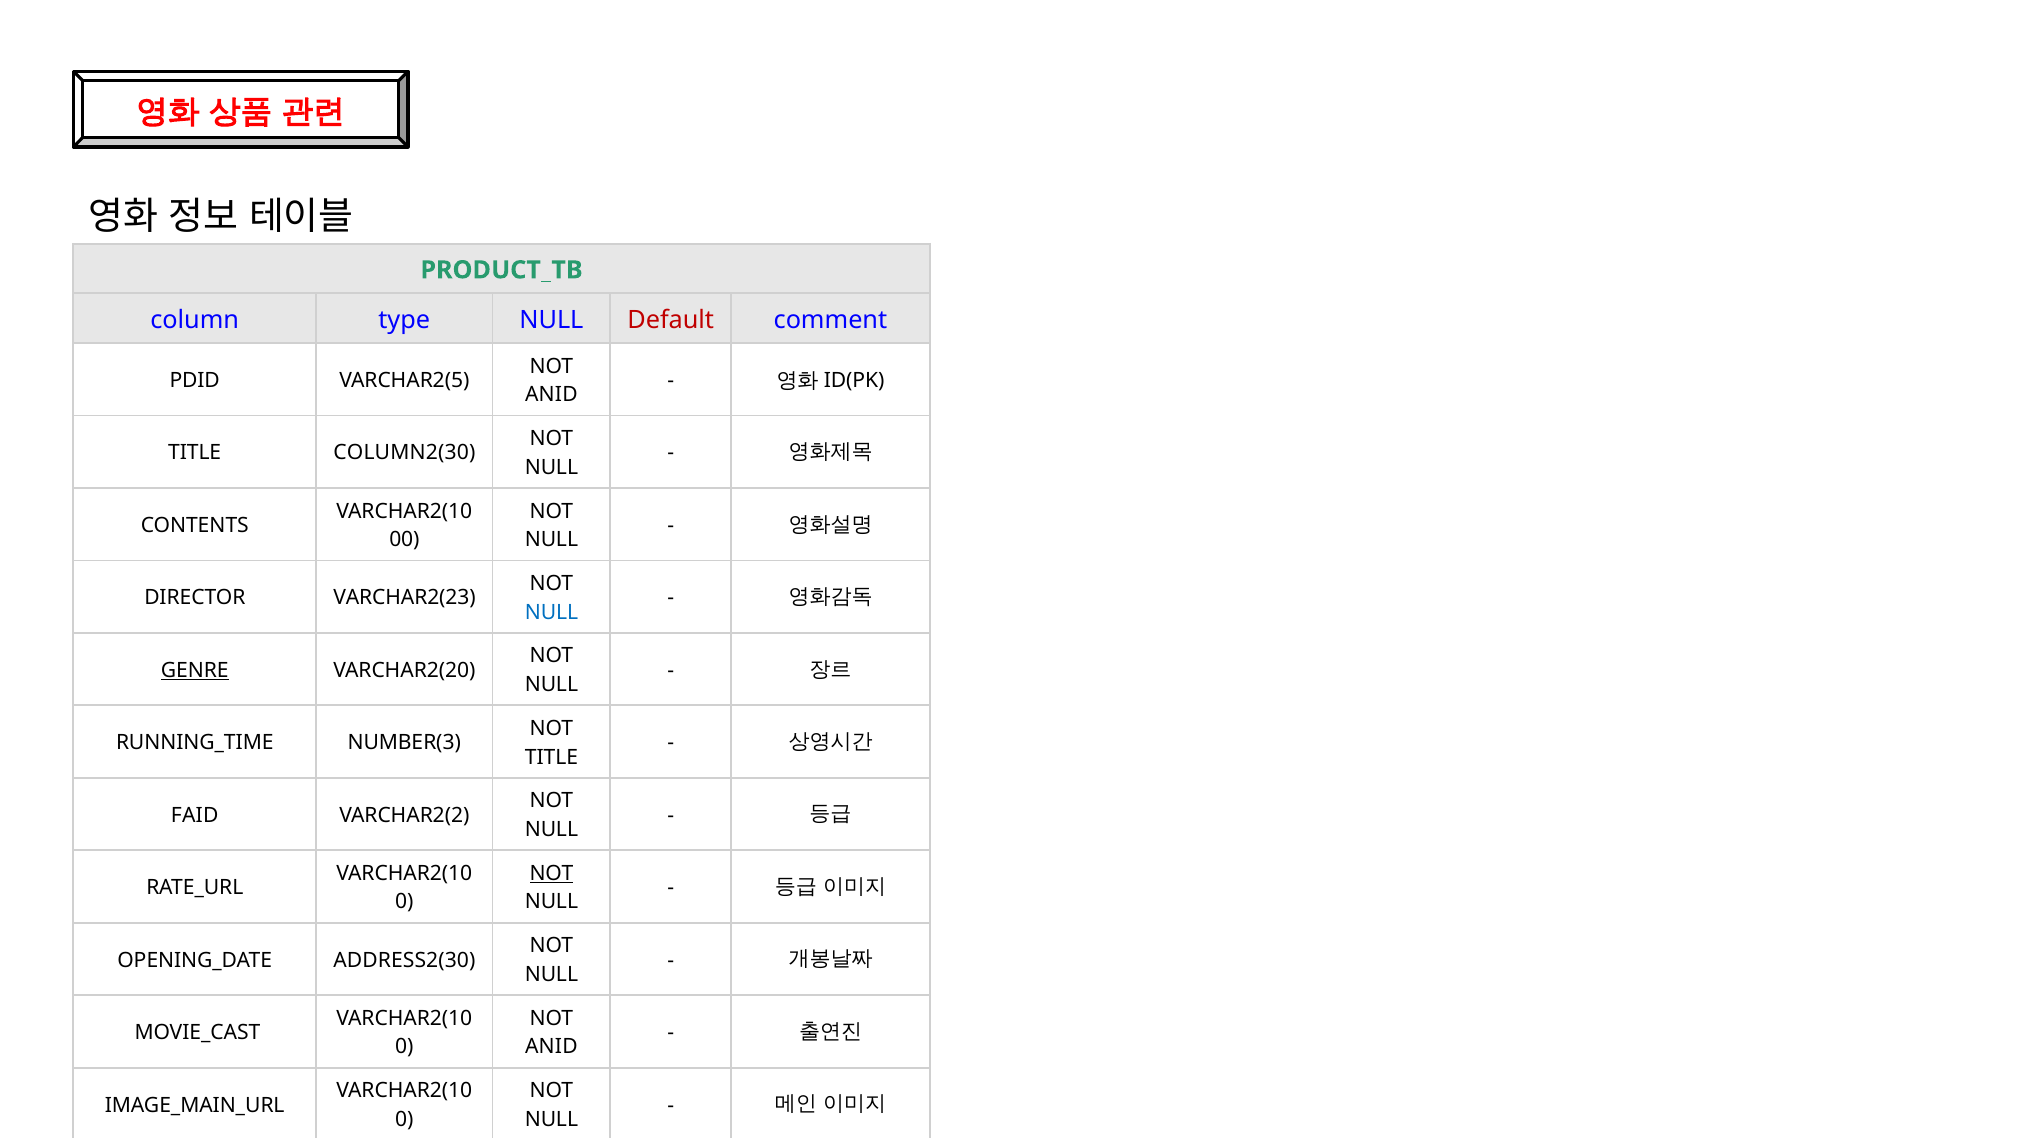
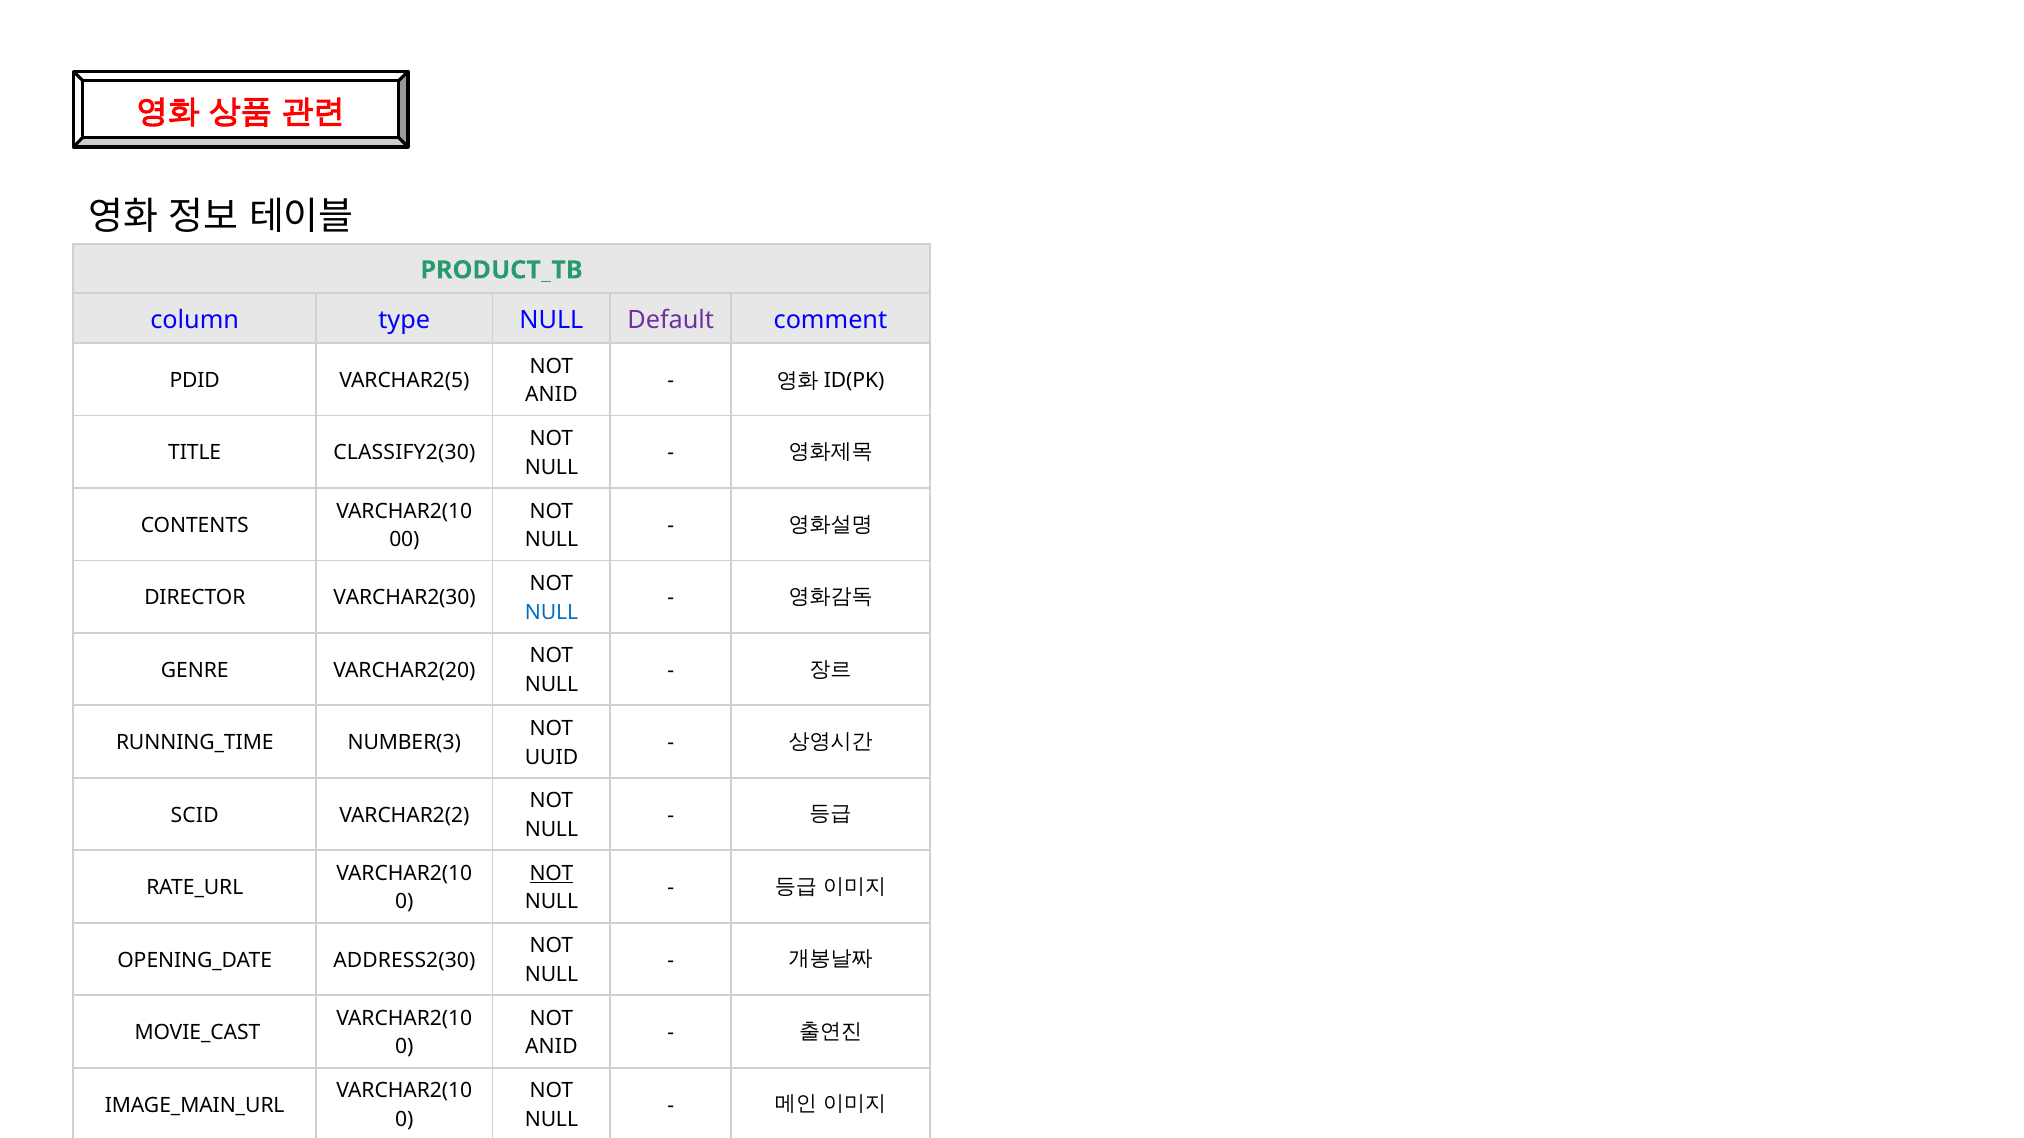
Default colour: red -> purple
COLUMN2(30: COLUMN2(30 -> CLASSIFY2(30
VARCHAR2(23: VARCHAR2(23 -> VARCHAR2(30
GENRE underline: present -> none
TITLE at (552, 757): TITLE -> UUID
FAID: FAID -> SCID
